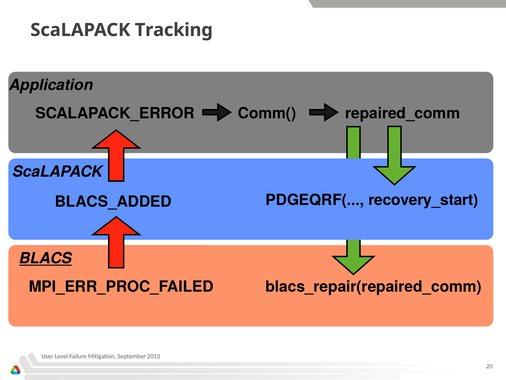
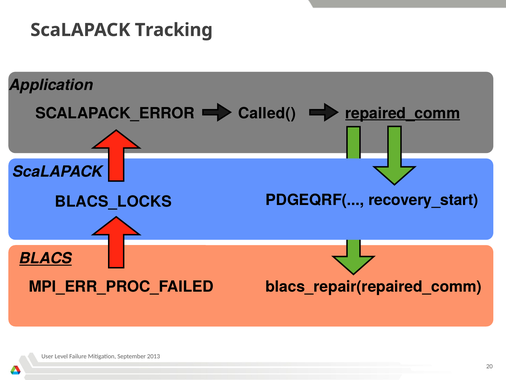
Comm(: Comm( -> Called(
repaired_comm underline: none -> present
BLACS_ADDED: BLACS_ADDED -> BLACS_LOCKS
